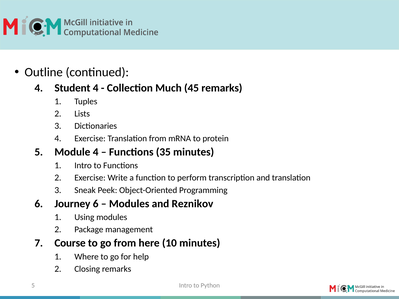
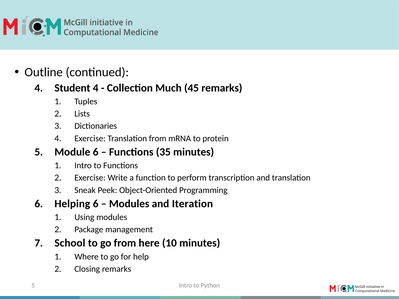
Module 4: 4 -> 6
Journey: Journey -> Helping
Reznikov: Reznikov -> Iteration
Course: Course -> School
